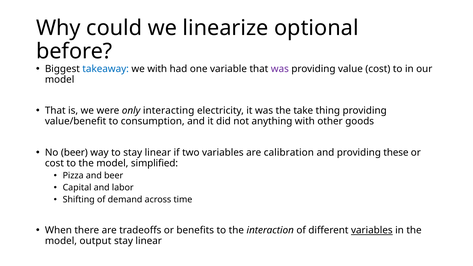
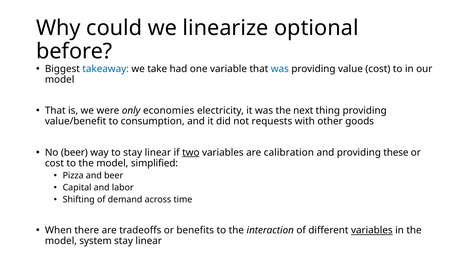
we with: with -> take
was at (280, 69) colour: purple -> blue
interacting: interacting -> economies
take: take -> next
anything: anything -> requests
two underline: none -> present
output: output -> system
